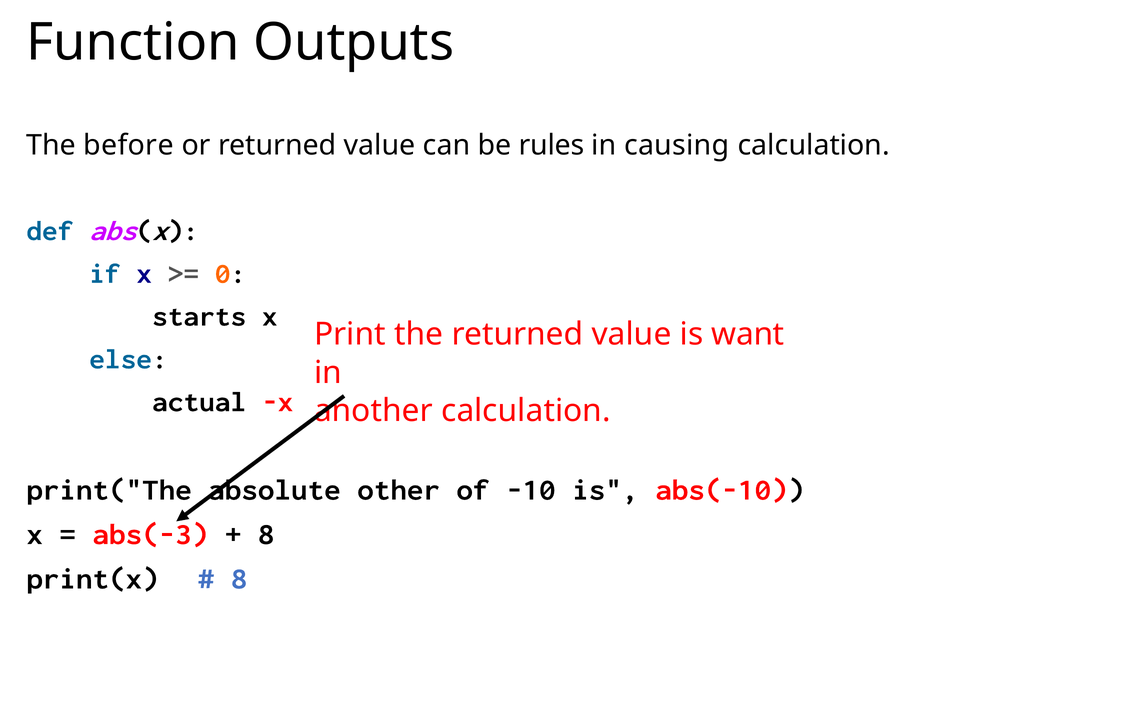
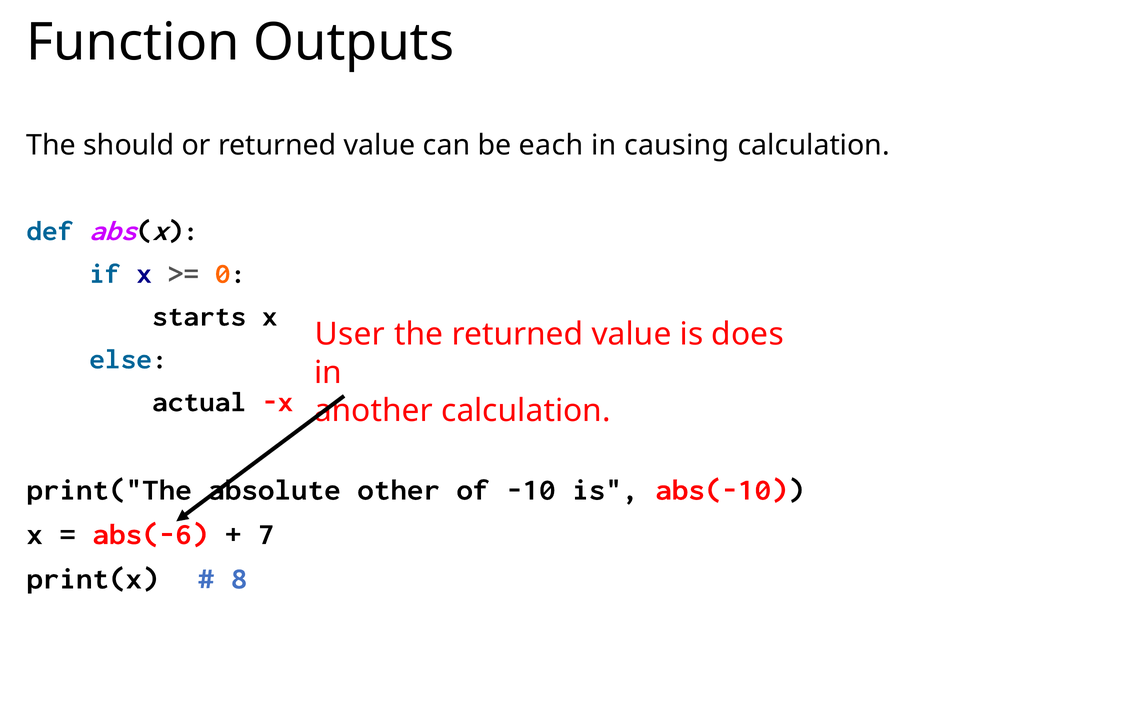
before: before -> should
rules: rules -> each
Print: Print -> User
want: want -> does
abs(-3: abs(-3 -> abs(-6
8 at (266, 534): 8 -> 7
